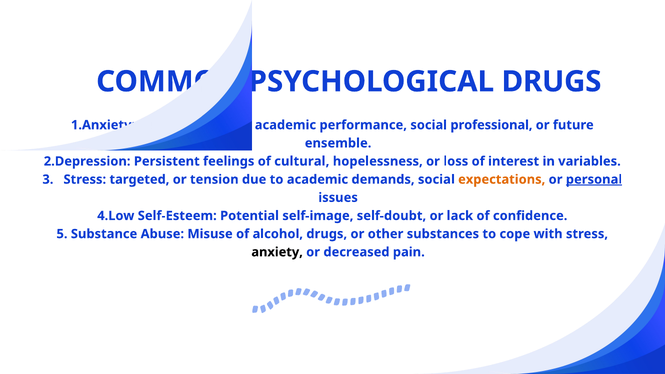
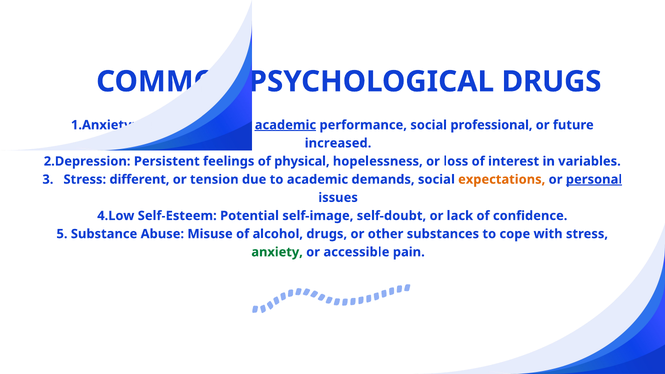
academic at (285, 125) underline: none -> present
ensemble: ensemble -> increased
cultural: cultural -> physical
targeted: targeted -> different
anxiety colour: black -> green
decreased: decreased -> accessible
